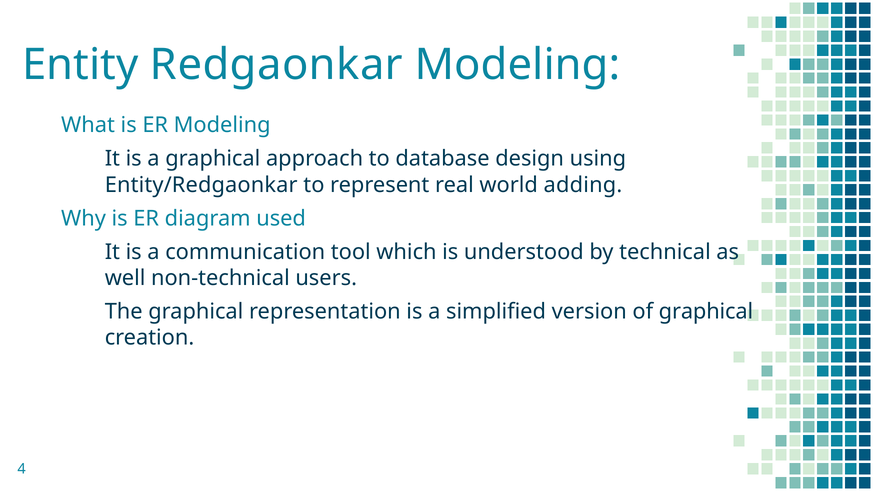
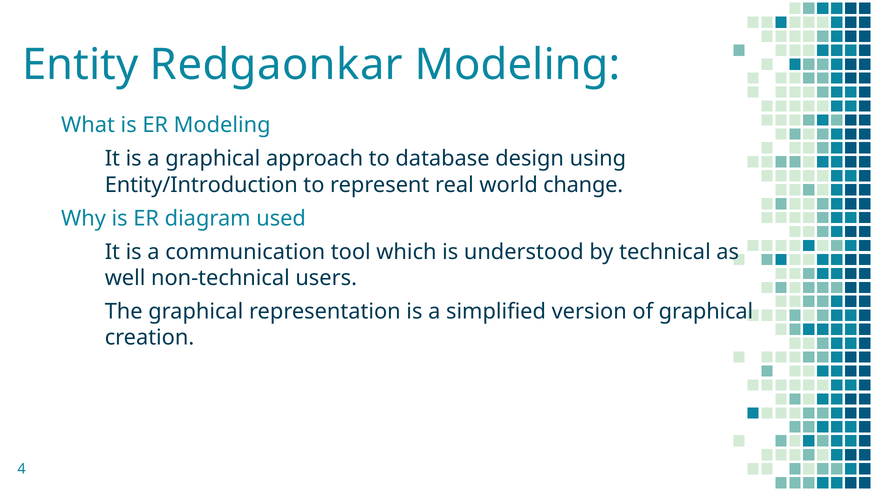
Entity/Redgaonkar: Entity/Redgaonkar -> Entity/Introduction
adding: adding -> change
